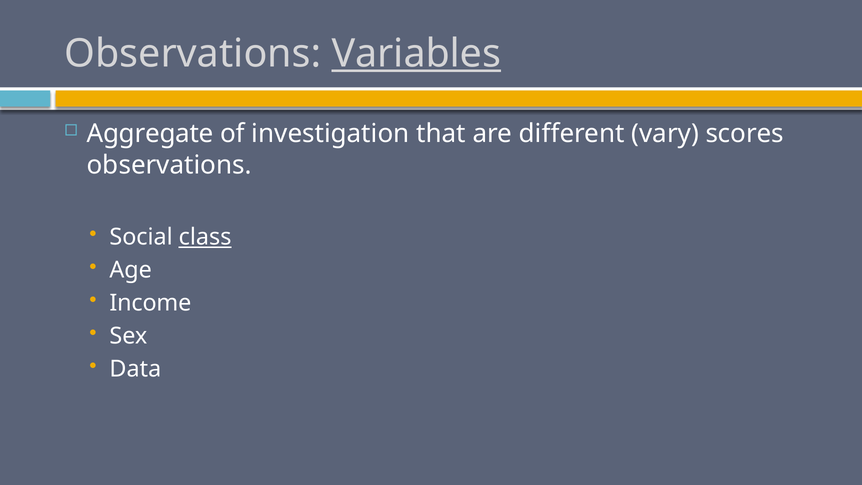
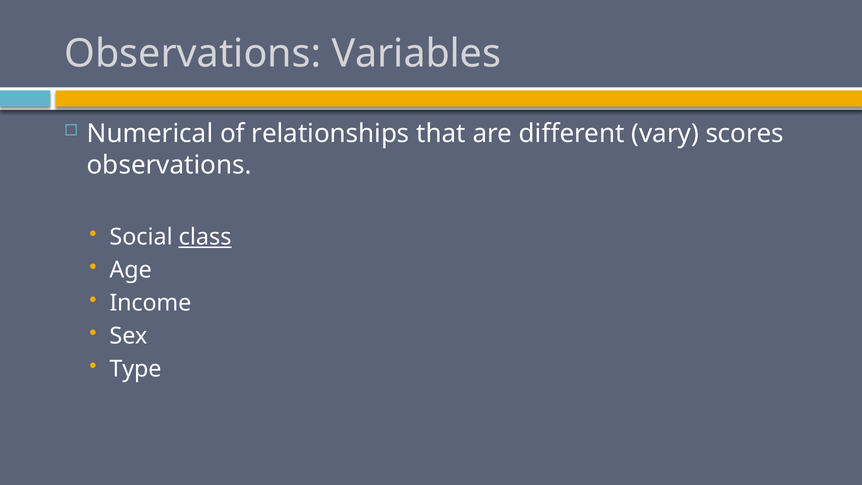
Variables underline: present -> none
Aggregate: Aggregate -> Numerical
investigation: investigation -> relationships
Data: Data -> Type
